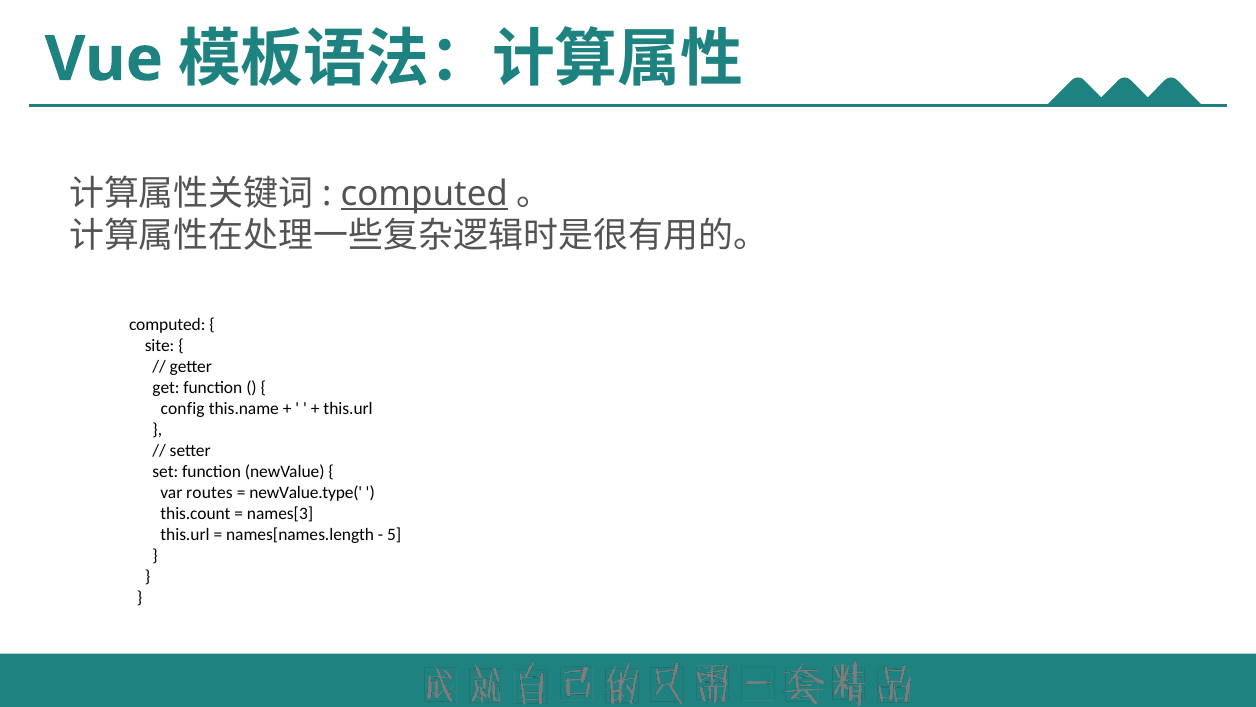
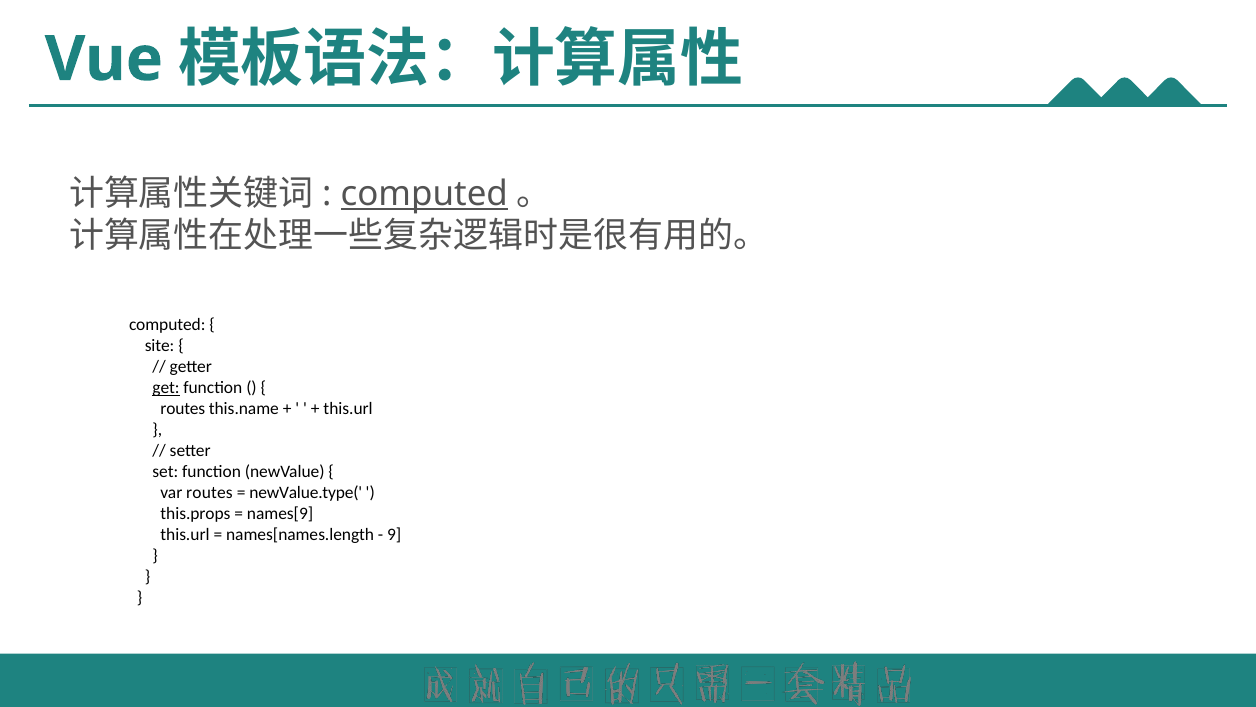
get underline: none -> present
config at (183, 409): config -> routes
this.count: this.count -> this.props
names[3: names[3 -> names[9
5: 5 -> 9
